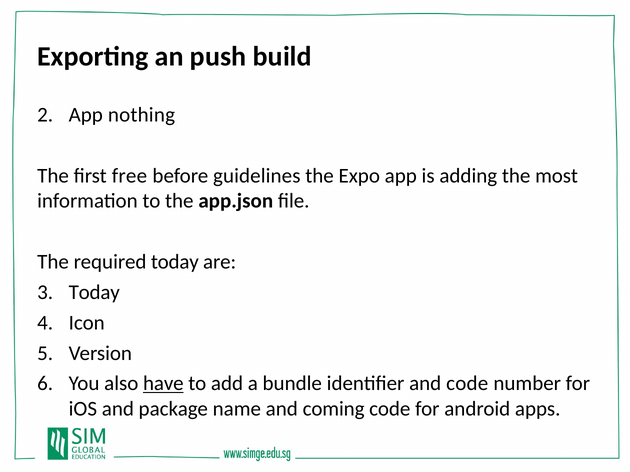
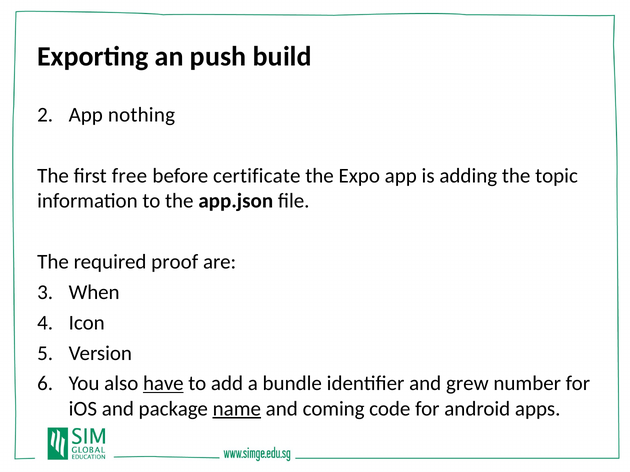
guidelines: guidelines -> certificate
most: most -> topic
required today: today -> proof
Today at (94, 293): Today -> When
and code: code -> grew
name underline: none -> present
